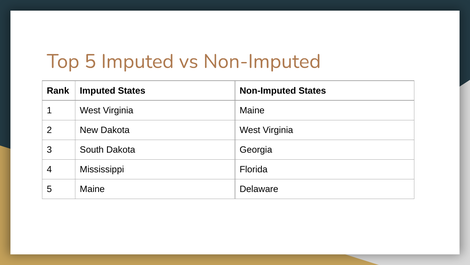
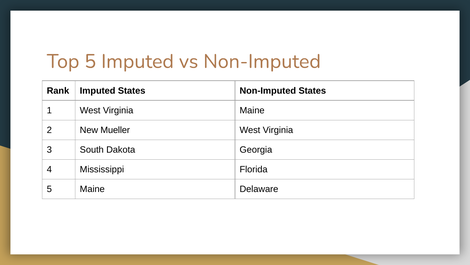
New Dakota: Dakota -> Mueller
